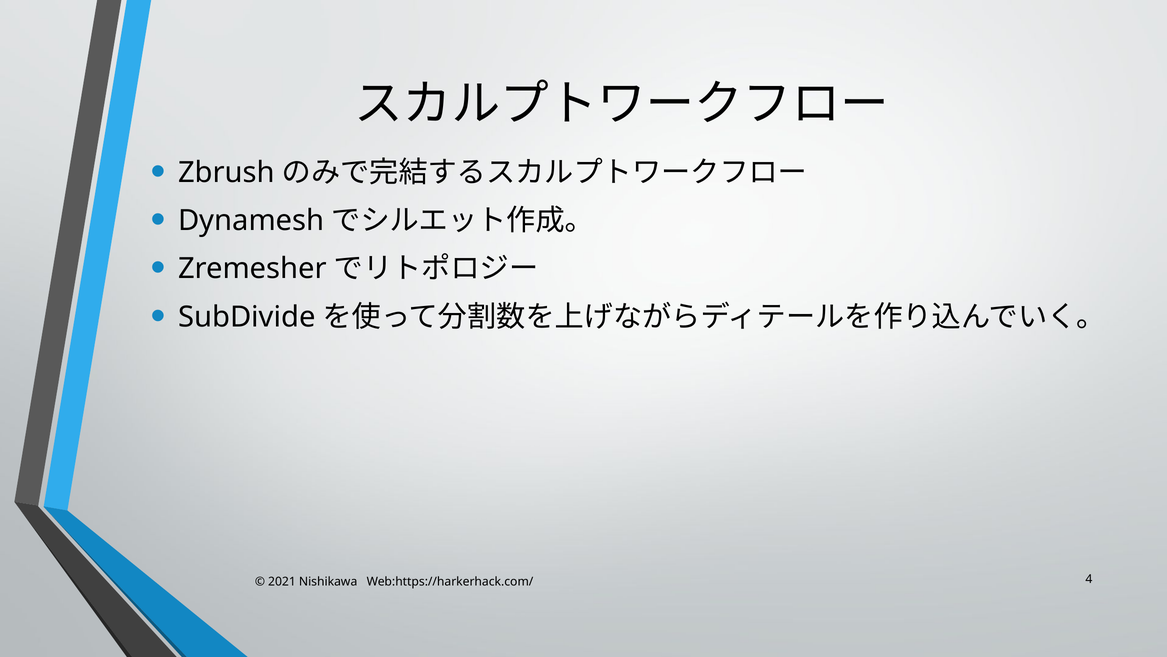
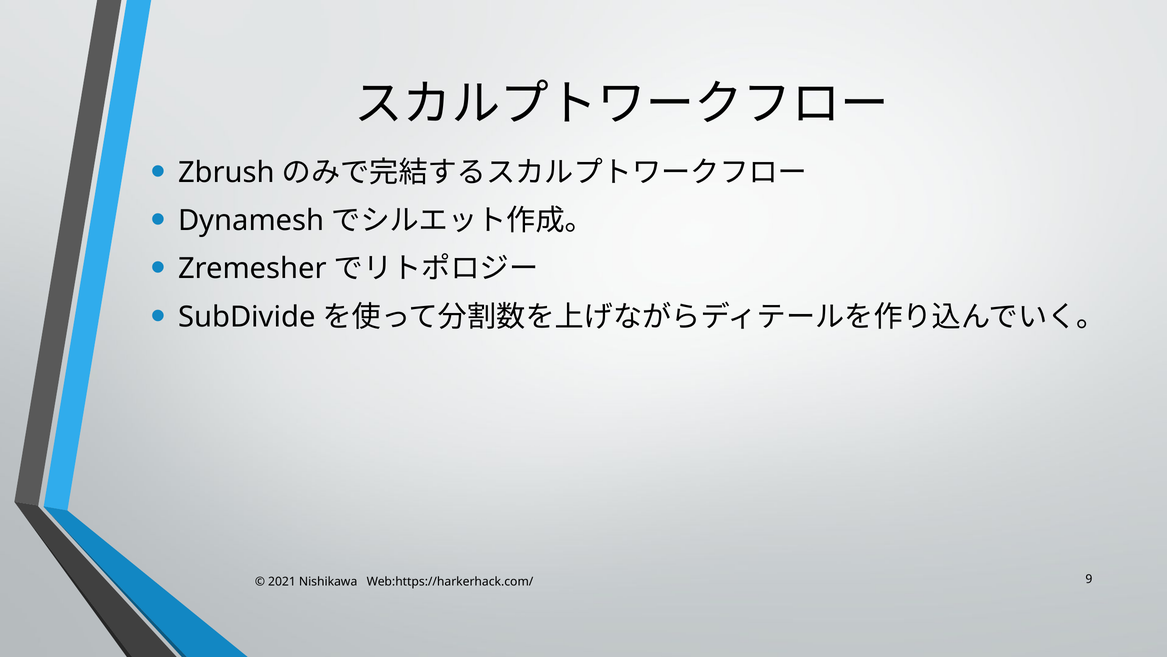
4: 4 -> 9
